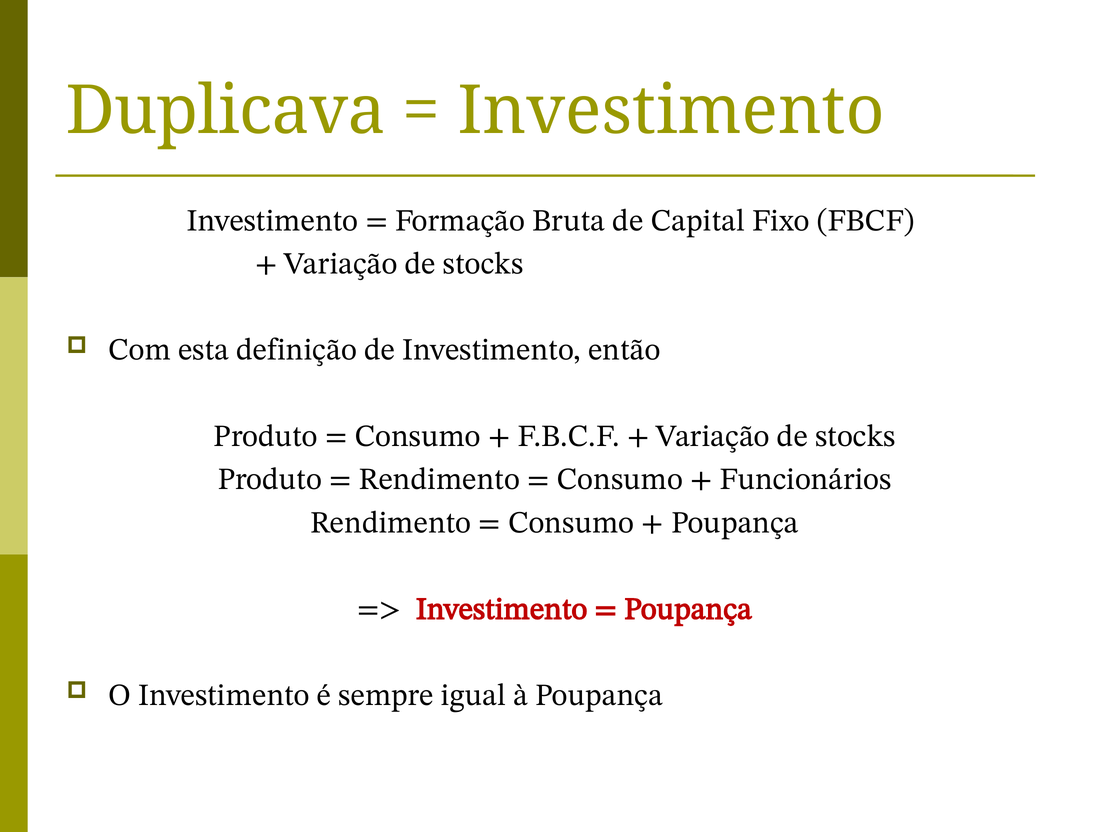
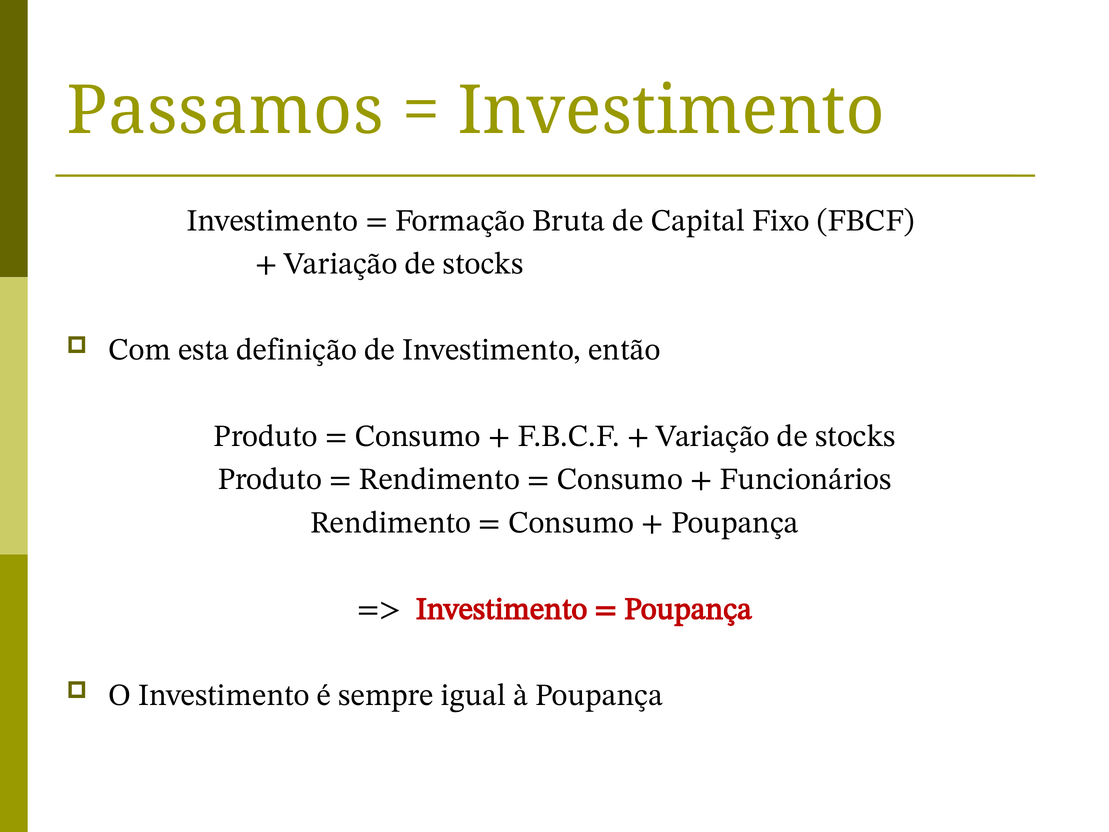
Duplicava: Duplicava -> Passamos
